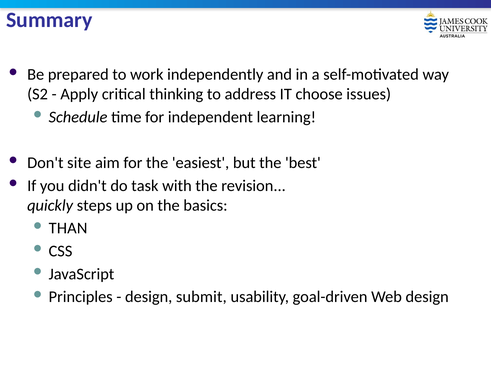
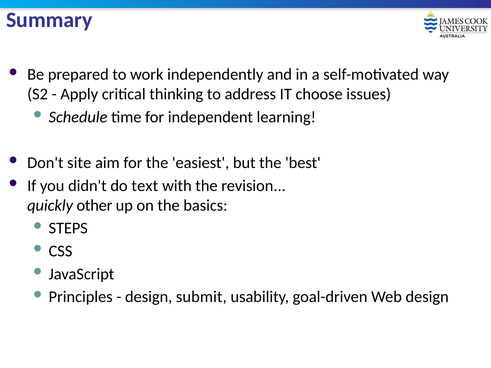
task: task -> text
steps: steps -> other
THAN: THAN -> STEPS
